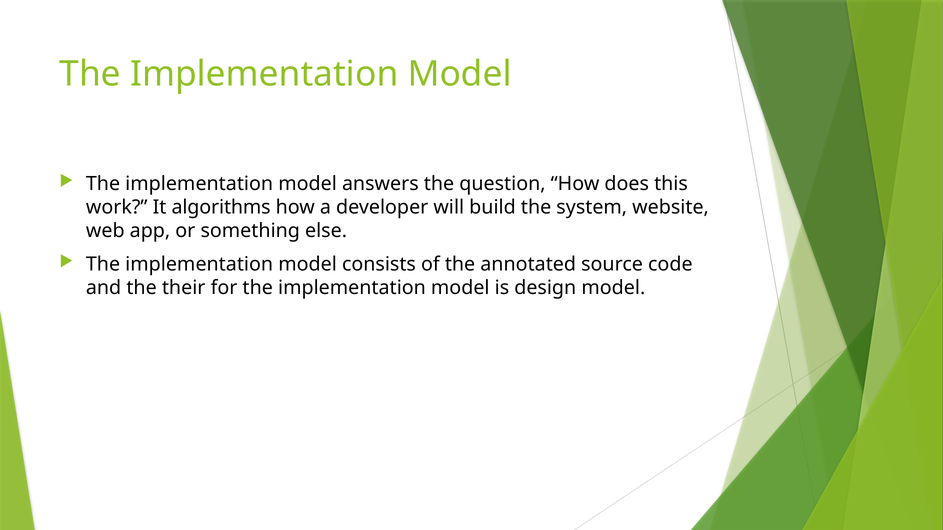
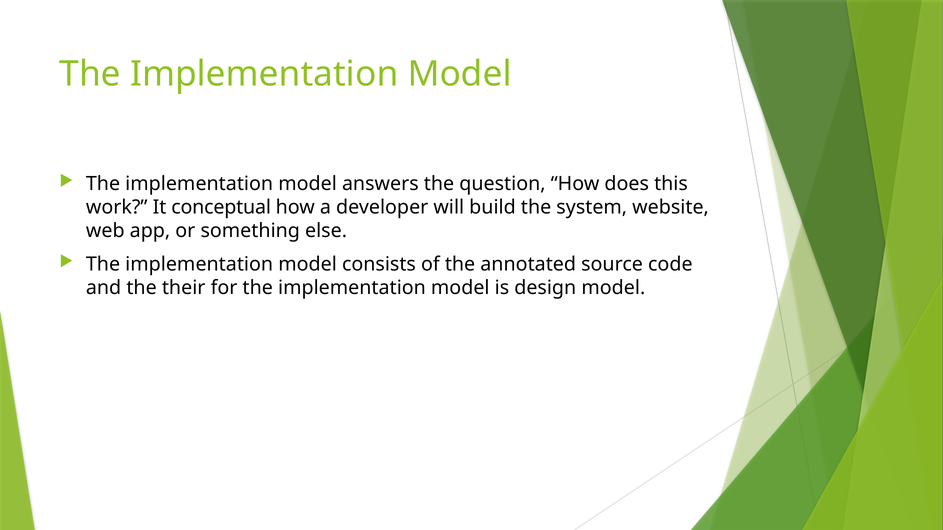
algorithms: algorithms -> conceptual
